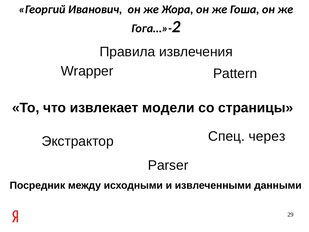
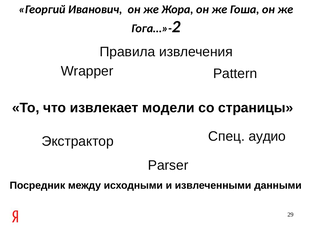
через: через -> аудио
